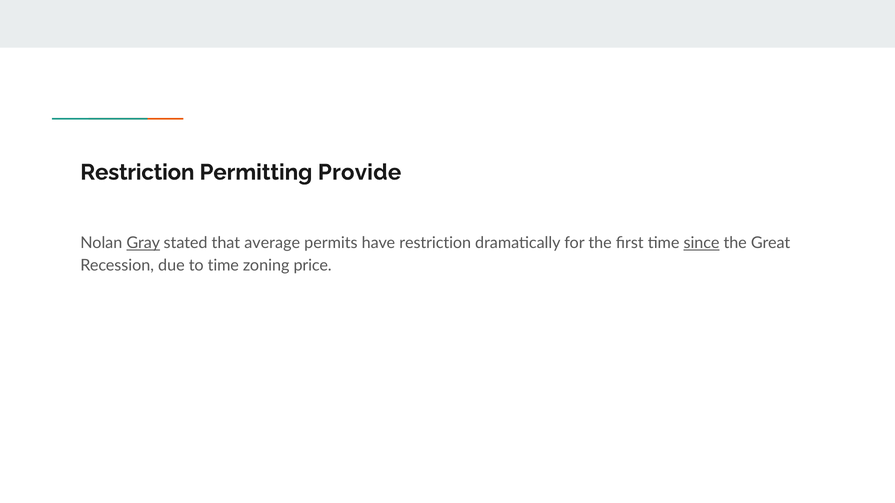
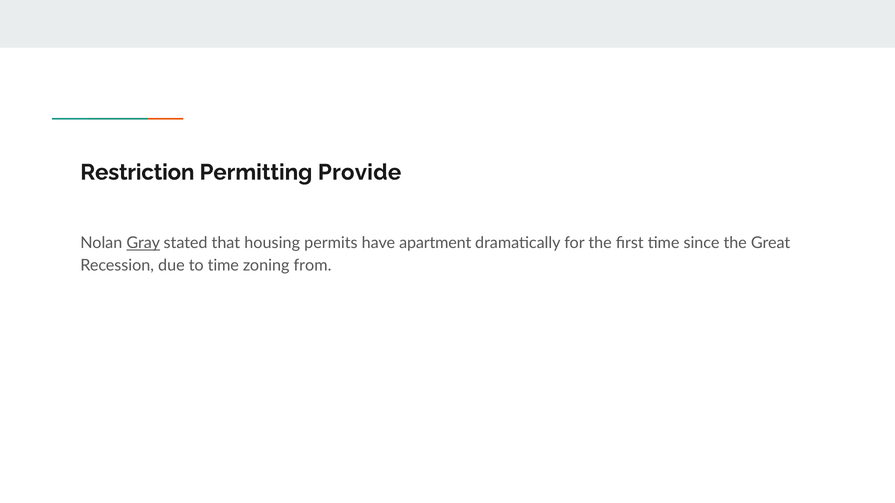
average: average -> housing
have restriction: restriction -> apartment
since underline: present -> none
price: price -> from
